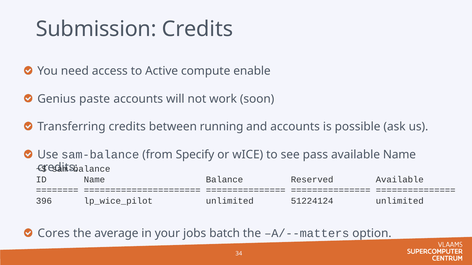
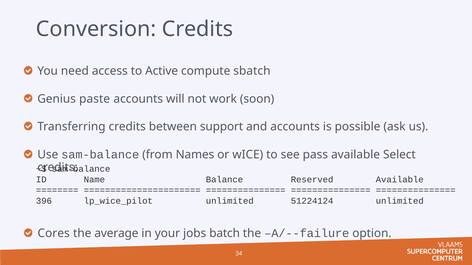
Submission: Submission -> Conversion
enable: enable -> sbatch
running: running -> support
Specify: Specify -> Names
available Name: Name -> Select
A/--matters: A/--matters -> A/--failure
